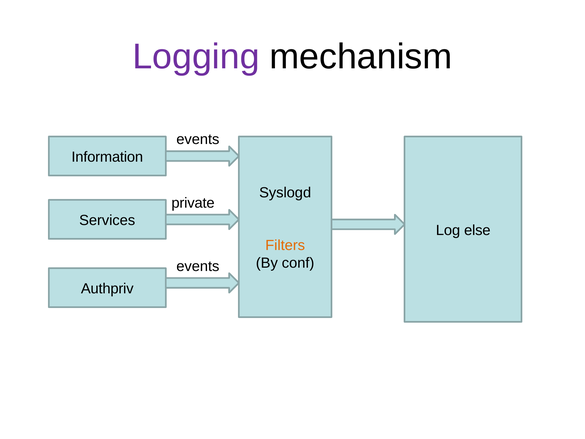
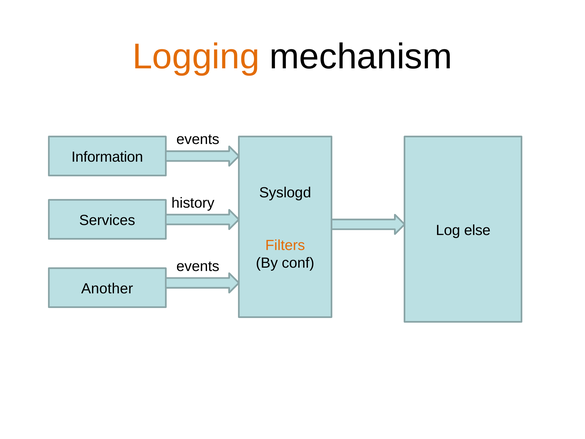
Logging colour: purple -> orange
private: private -> history
Authpriv: Authpriv -> Another
